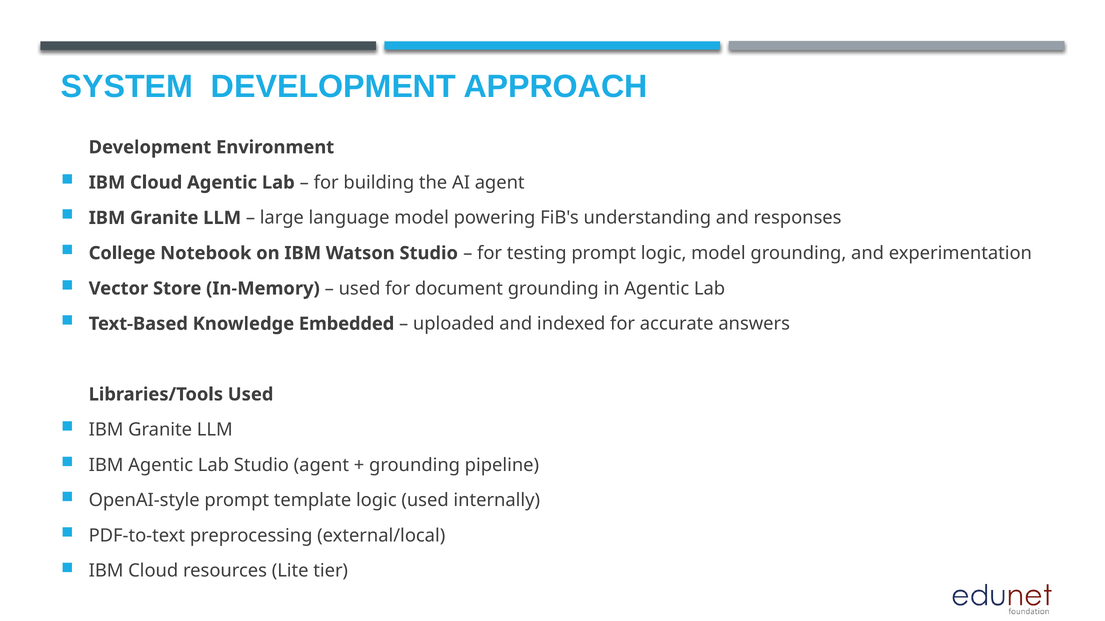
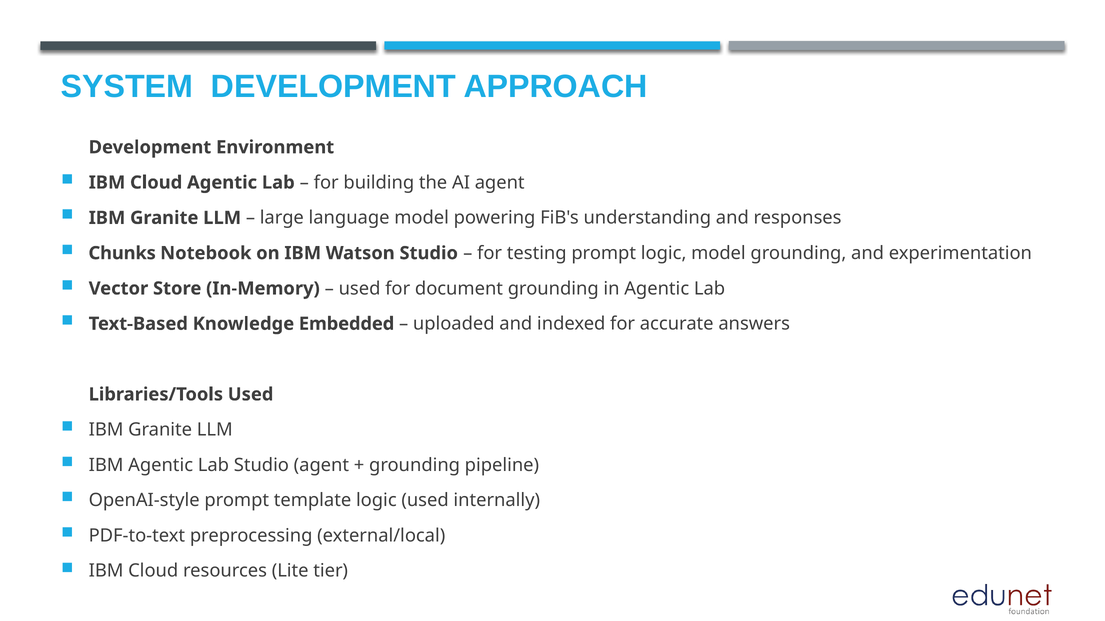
College: College -> Chunks
